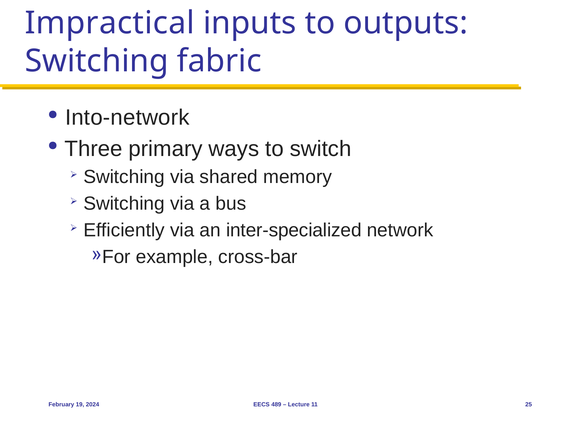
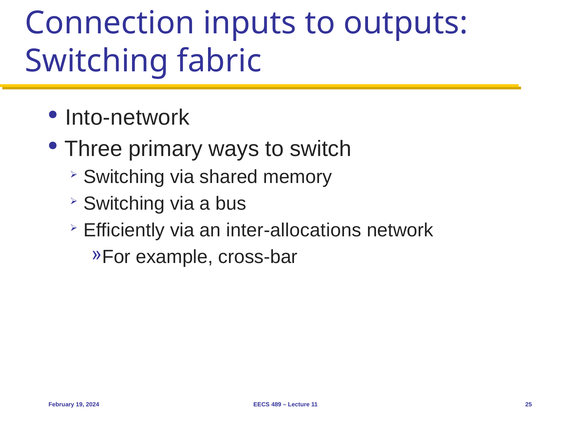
Impractical: Impractical -> Connection
inter-specialized: inter-specialized -> inter-allocations
